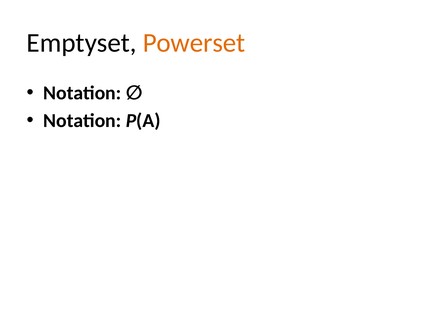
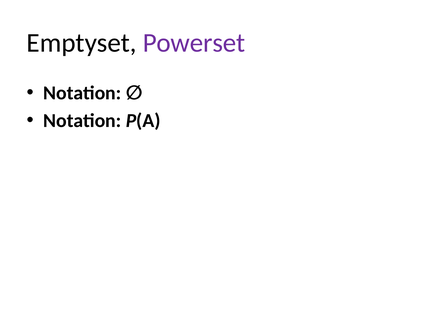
Powerset colour: orange -> purple
